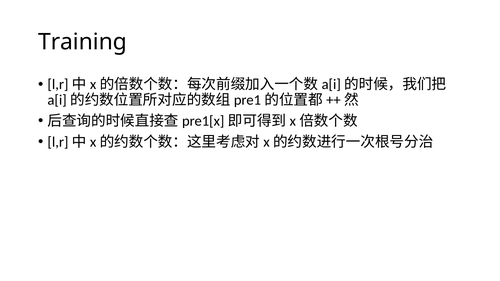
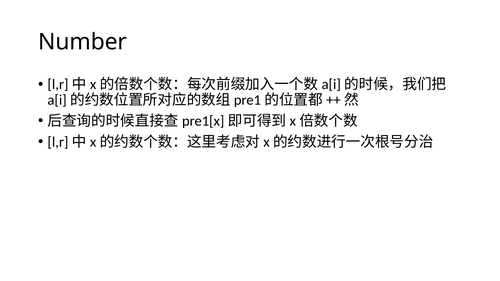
Training: Training -> Number
